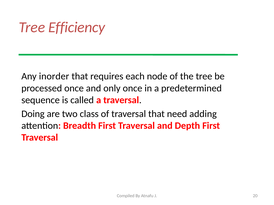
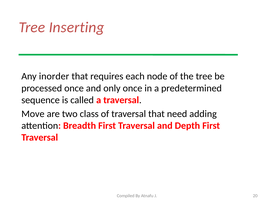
Efficiency: Efficiency -> Inserting
Doing: Doing -> Move
